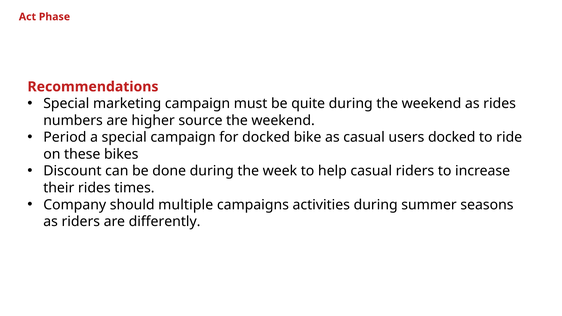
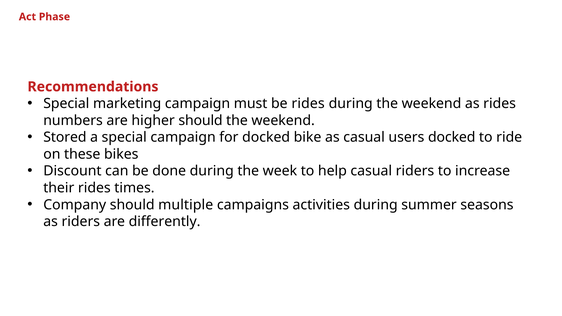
be quite: quite -> rides
higher source: source -> should
Period: Period -> Stored
